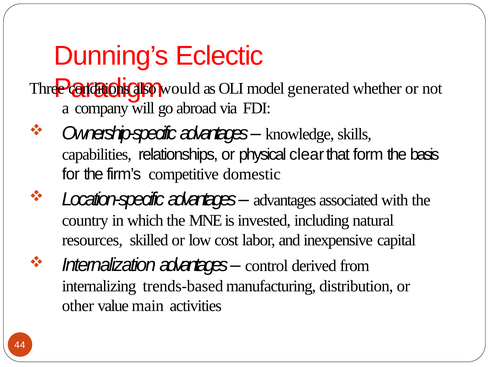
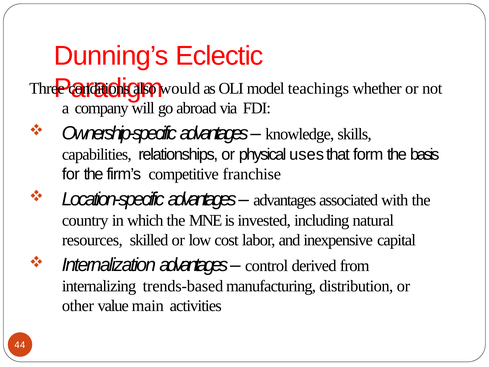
generated: generated -> teachings
clear: clear -> uses
domestic: domestic -> franchise
